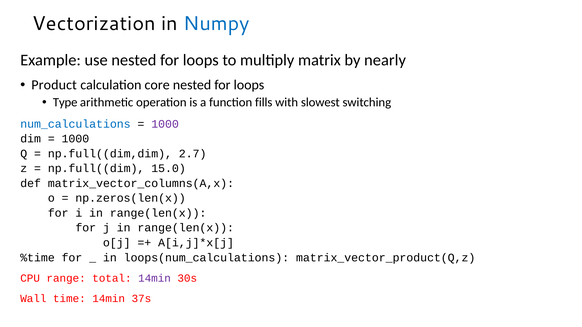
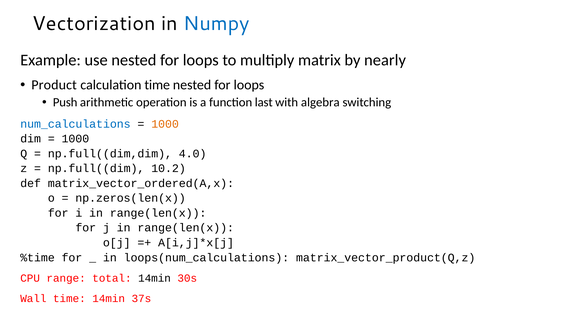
calculation core: core -> time
Type: Type -> Push
fills: fills -> last
slowest: slowest -> algebra
1000 at (165, 124) colour: purple -> orange
2.7: 2.7 -> 4.0
15.0: 15.0 -> 10.2
matrix_vector_columns(A,x: matrix_vector_columns(A,x -> matrix_vector_ordered(A,x
14min at (155, 278) colour: purple -> black
